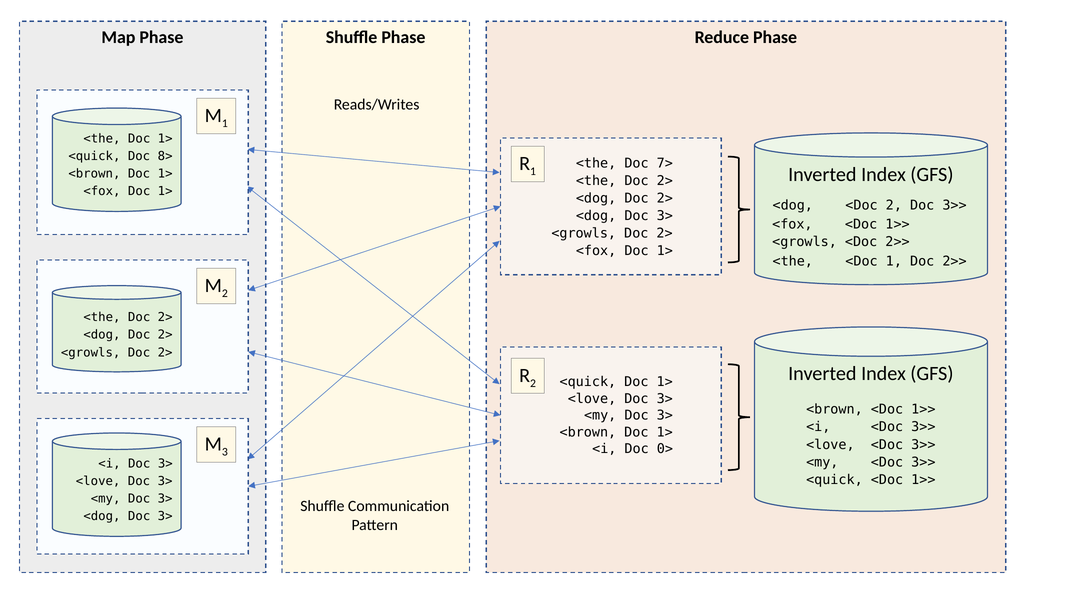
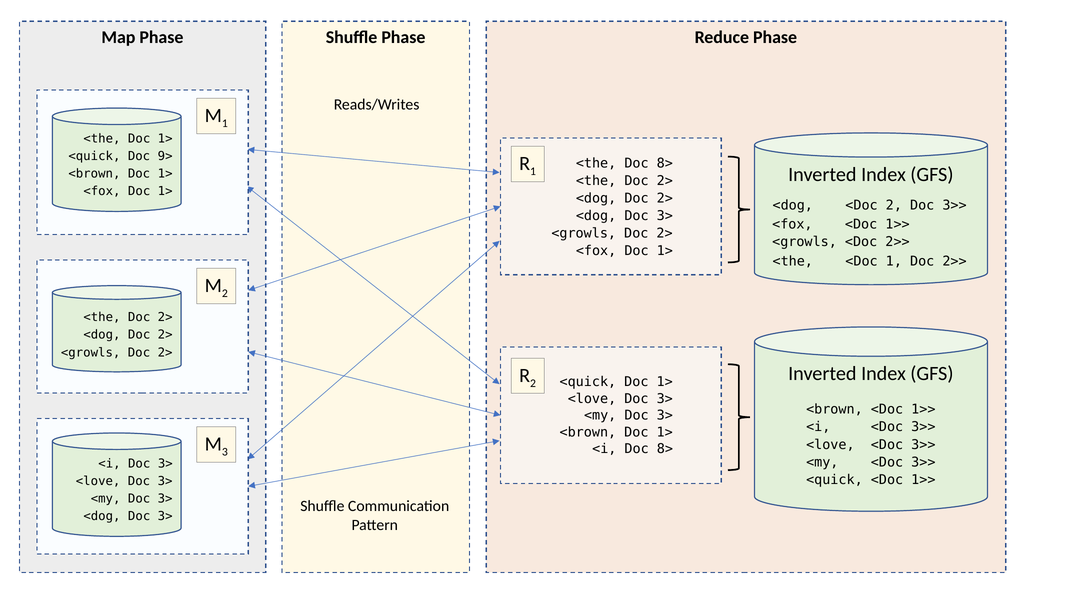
8>: 8> -> 9>
<the Doc 7>: 7> -> 8>
<i Doc 0>: 0> -> 8>
